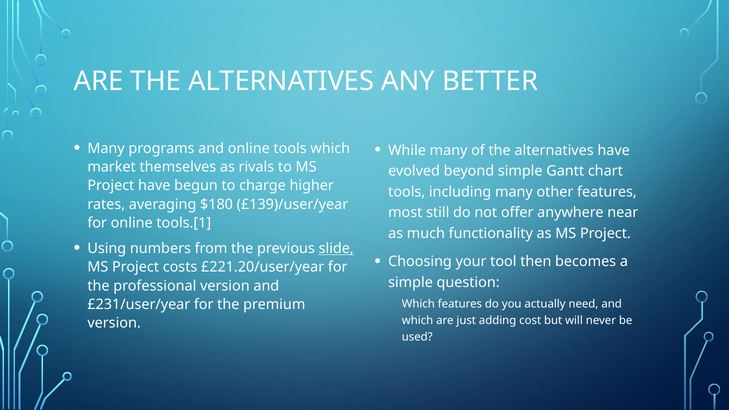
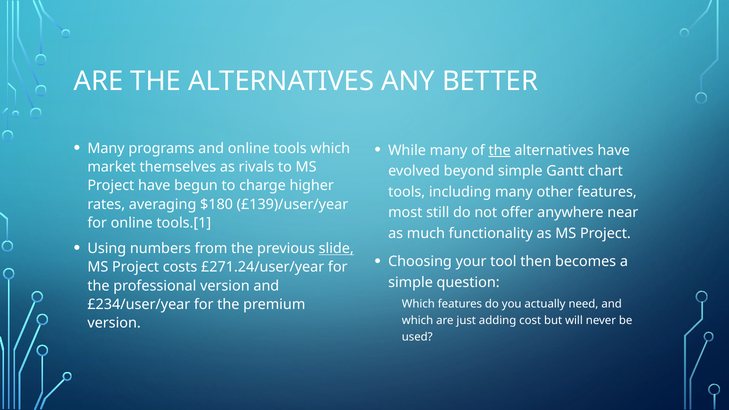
the at (500, 150) underline: none -> present
£221.20/user/year: £221.20/user/year -> £271.24/user/year
£231/user/year: £231/user/year -> £234/user/year
